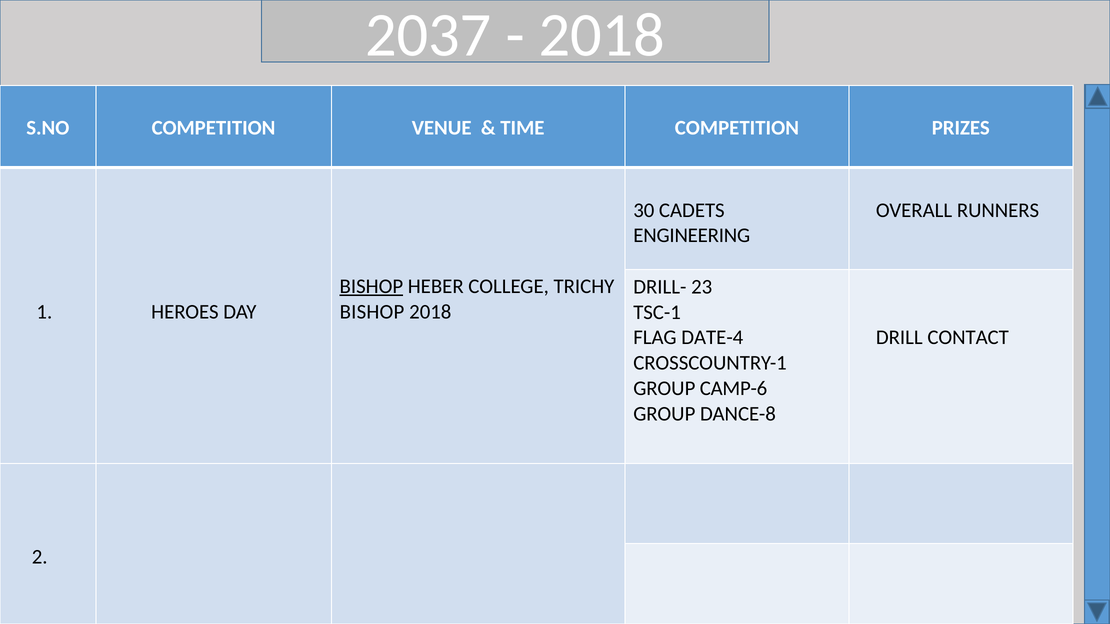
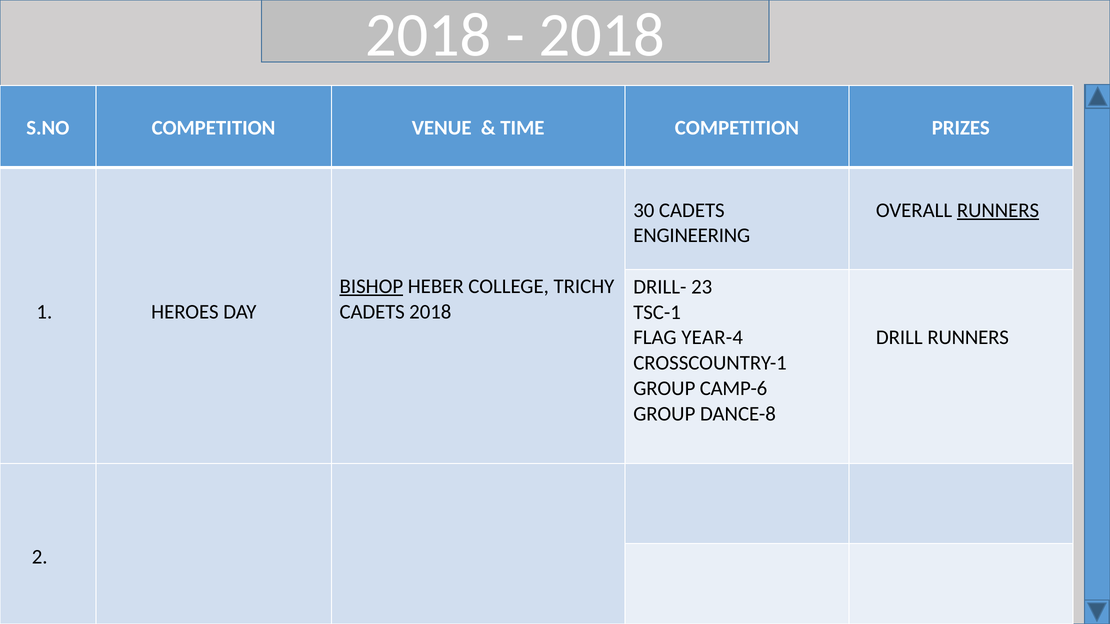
2037 at (428, 35): 2037 -> 2018
RUNNERS at (998, 210) underline: none -> present
BISHOP at (372, 312): BISHOP -> CADETS
DATE-4: DATE-4 -> YEAR-4
DRILL CONTACT: CONTACT -> RUNNERS
